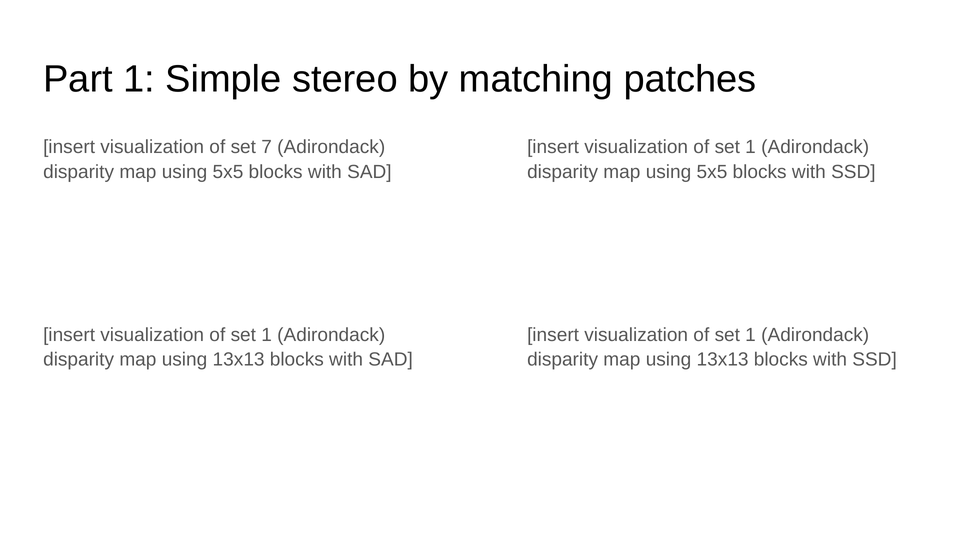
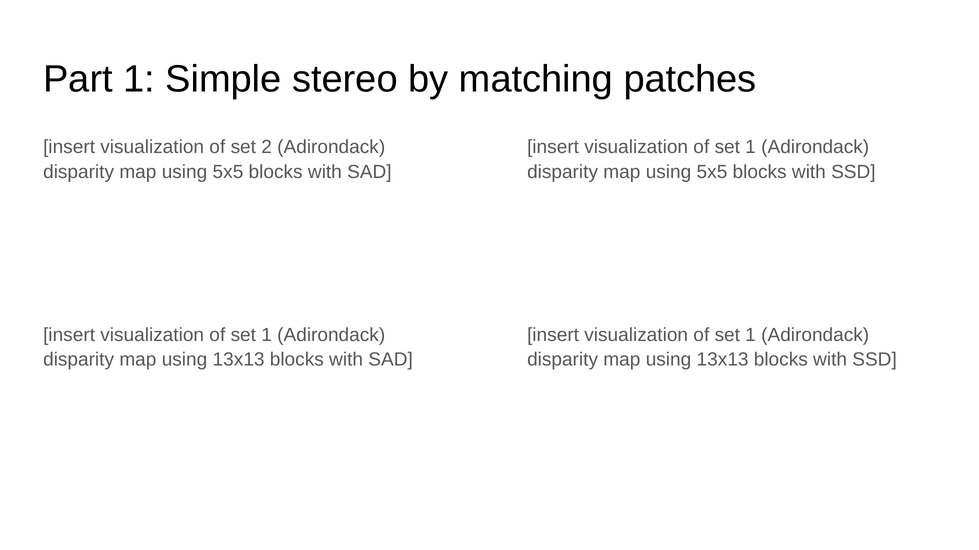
7: 7 -> 2
